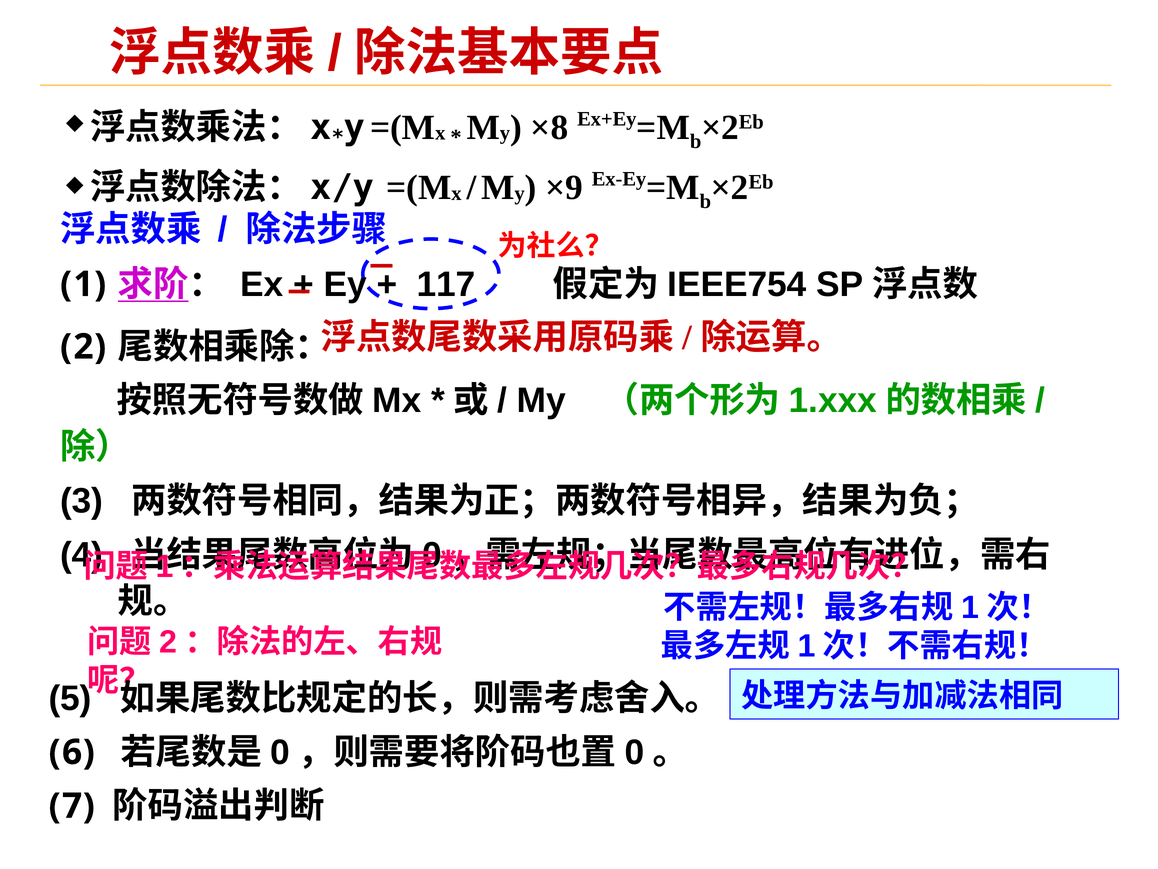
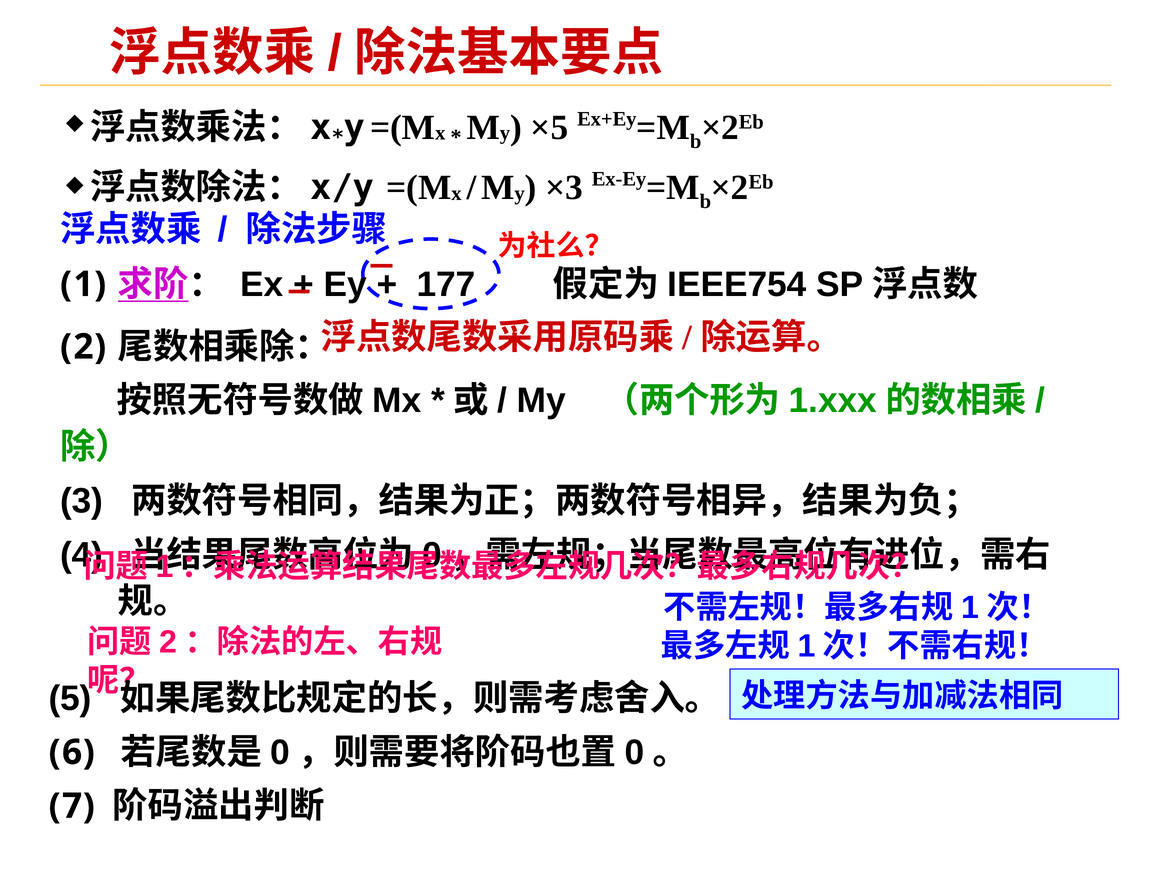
×8: ×8 -> ×5
×9: ×9 -> ×3
117: 117 -> 177
